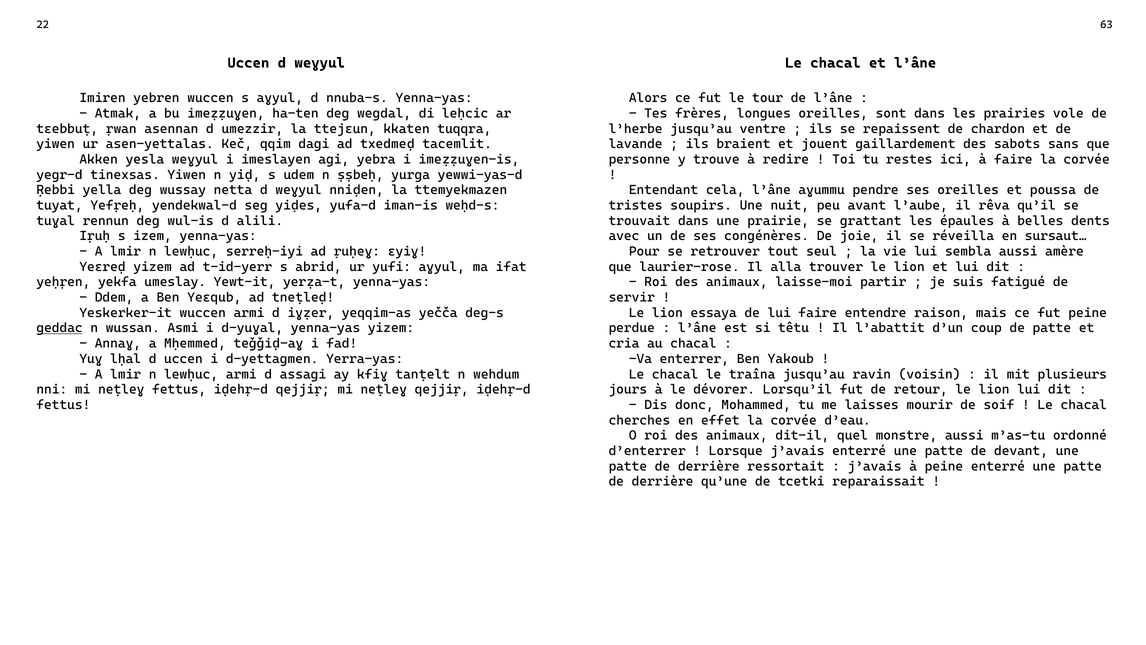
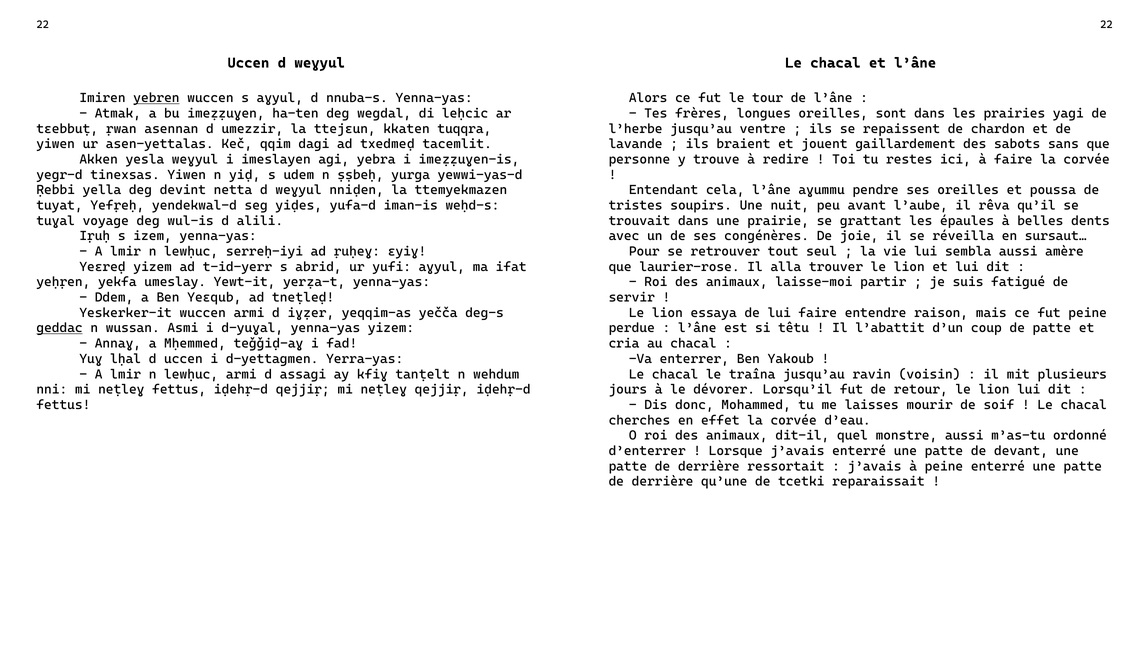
22 63: 63 -> 22
yebren underline: none -> present
vole: vole -> yagi
wussay: wussay -> devint
rennun: rennun -> voyage
